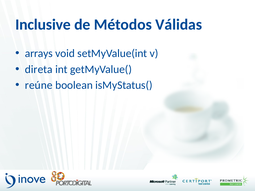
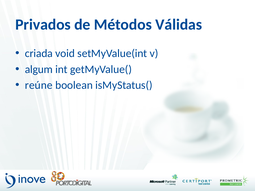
Inclusive: Inclusive -> Privados
arrays: arrays -> criada
direta: direta -> algum
